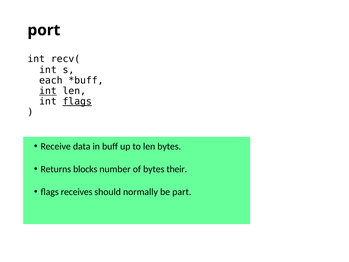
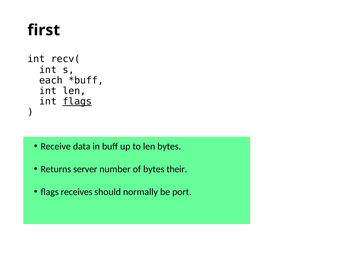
port: port -> first
int at (48, 91) underline: present -> none
blocks: blocks -> server
part: part -> port
